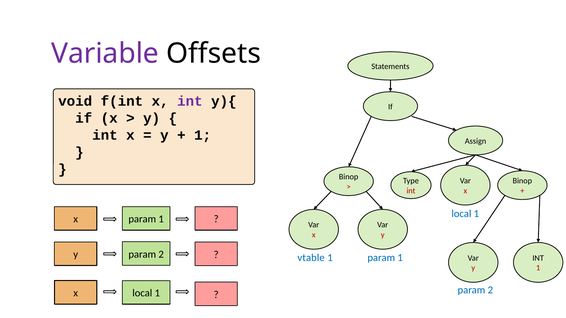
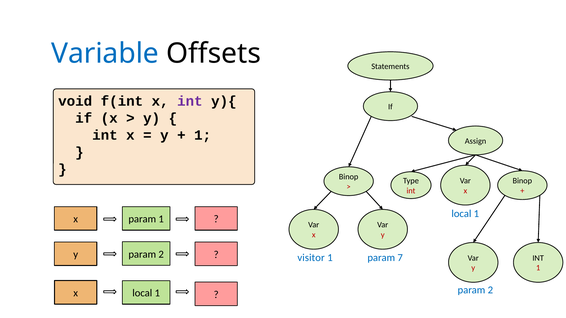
Variable colour: purple -> blue
vtable: vtable -> visitor
1 param 1: 1 -> 7
